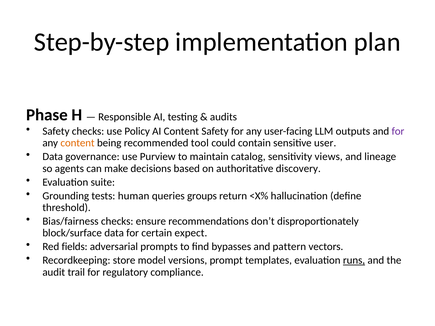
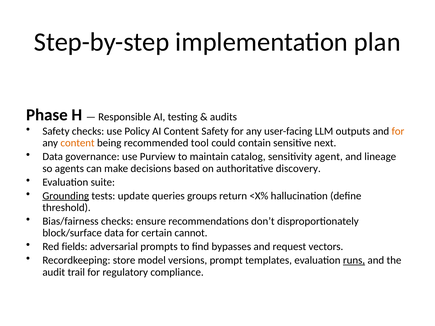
for at (398, 131) colour: purple -> orange
user: user -> next
views: views -> agent
Grounding underline: none -> present
human: human -> update
expect: expect -> cannot
pattern: pattern -> request
